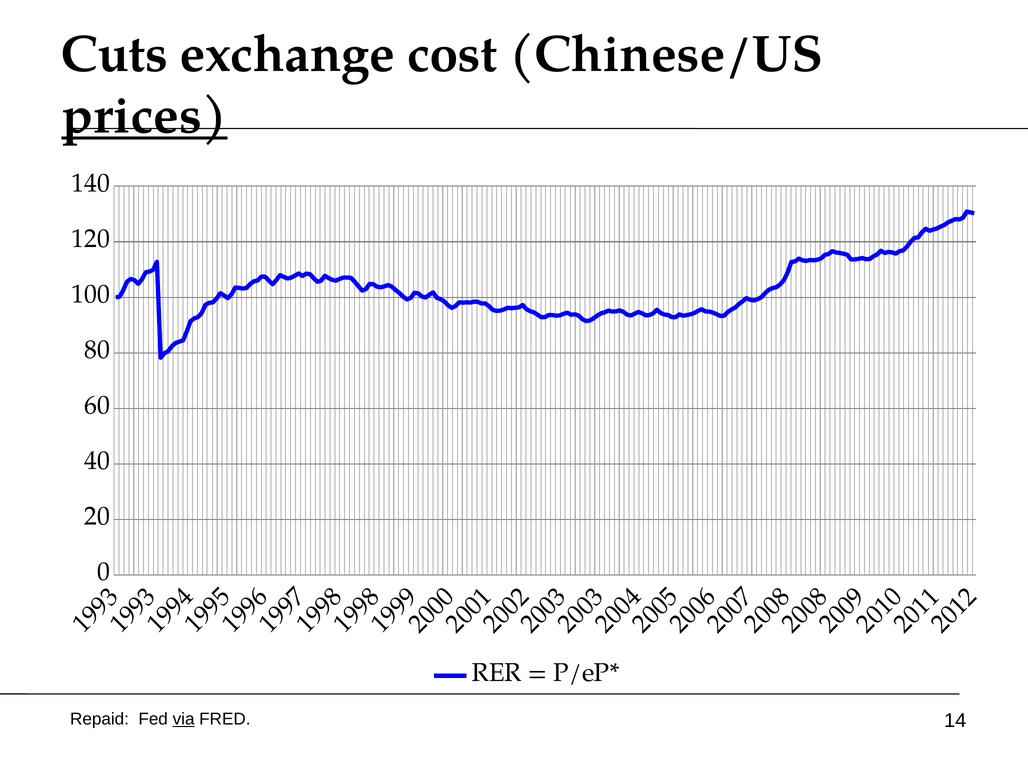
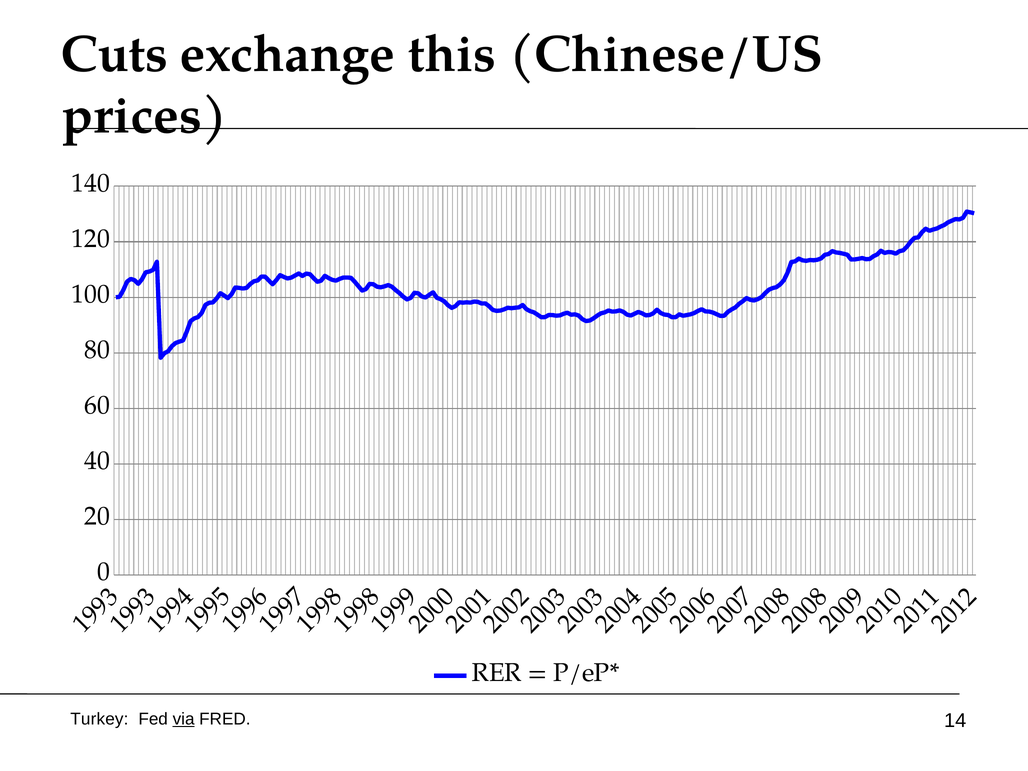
cost: cost -> this
prices underline: present -> none
Repaid: Repaid -> Turkey
